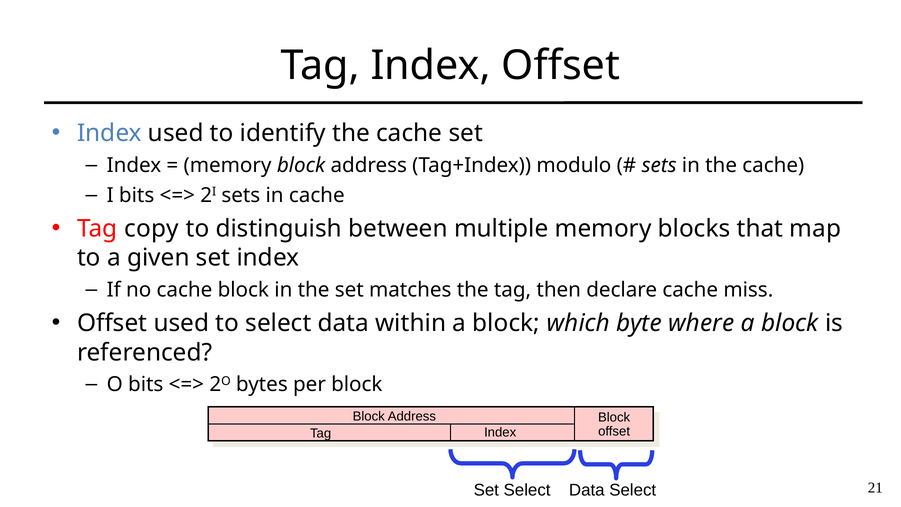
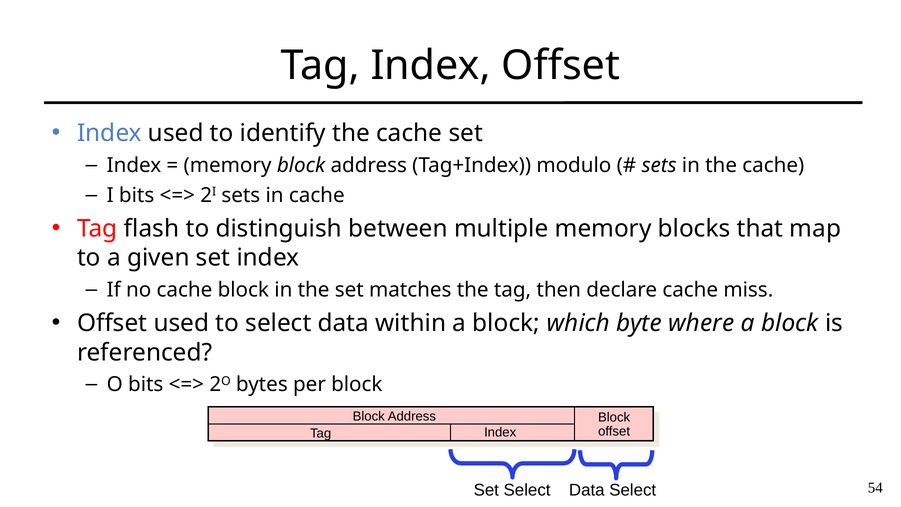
copy: copy -> flash
21: 21 -> 54
